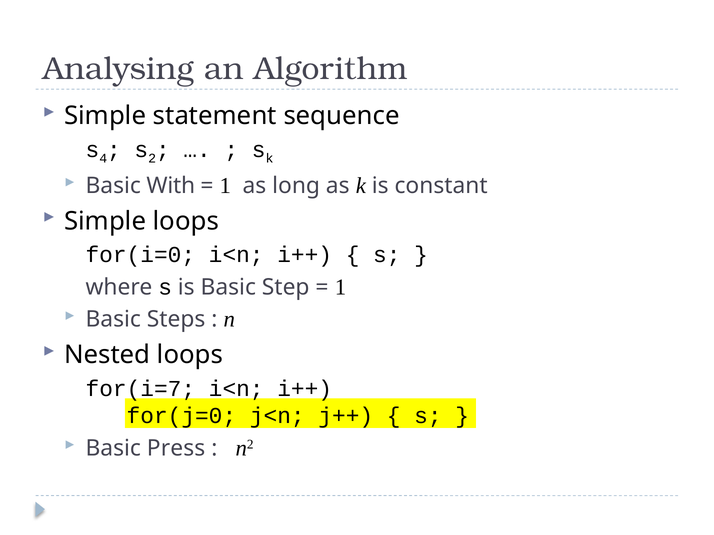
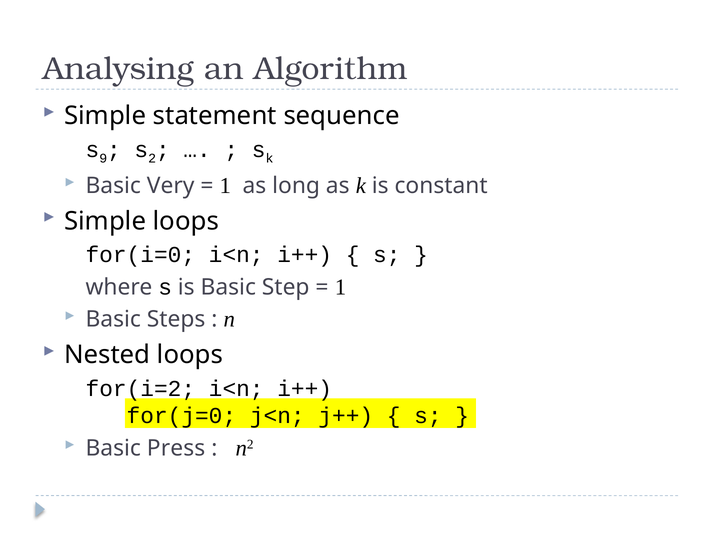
4: 4 -> 9
With: With -> Very
for(i=7: for(i=7 -> for(i=2
